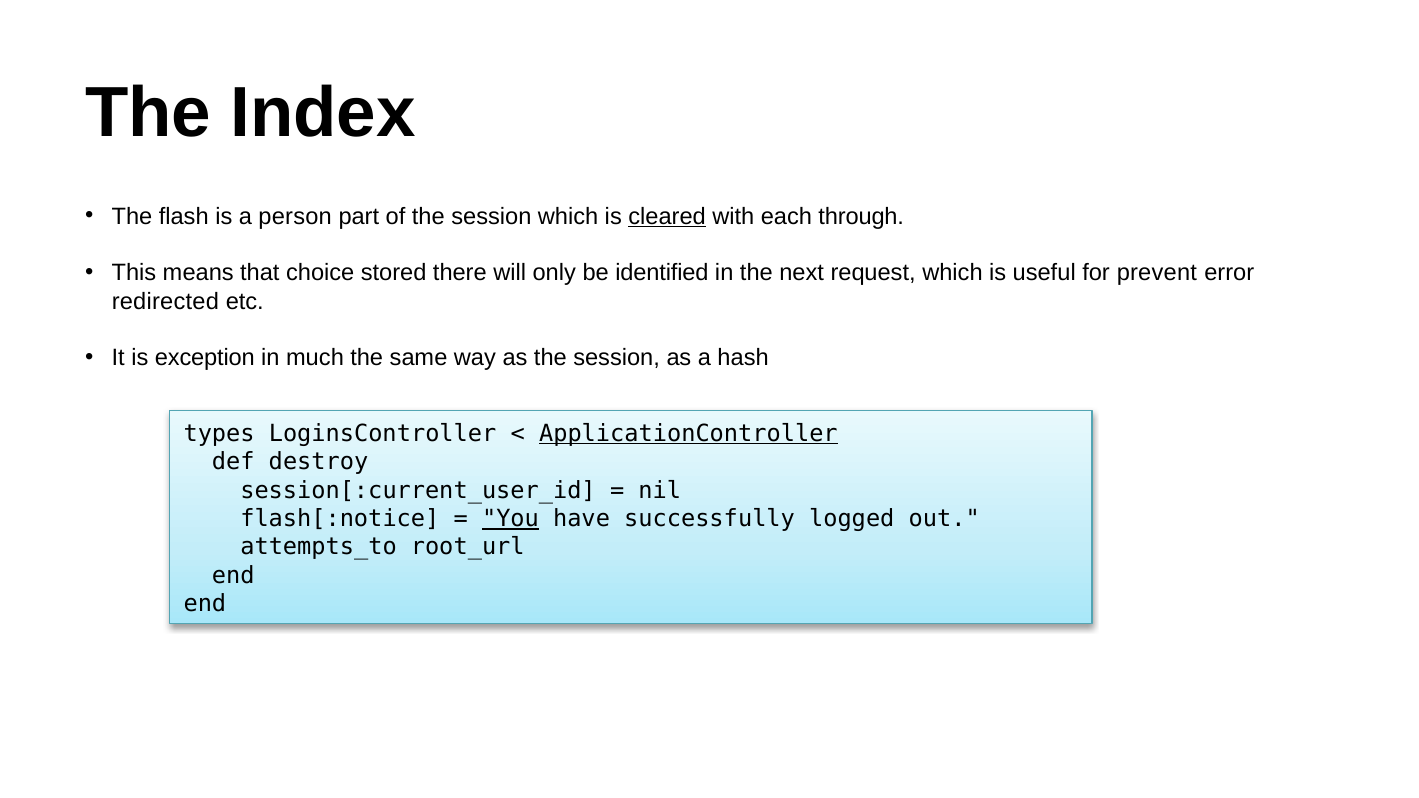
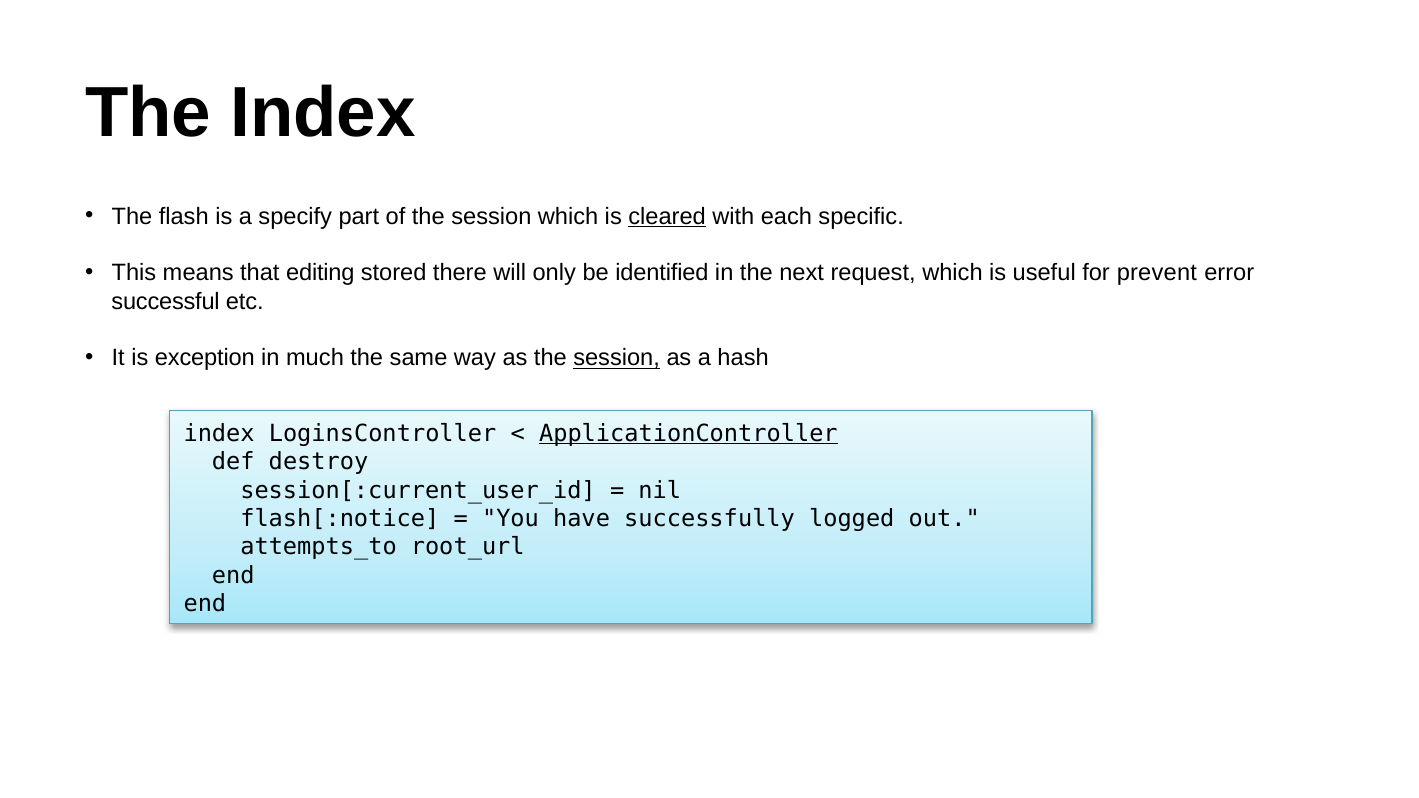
person: person -> specify
through: through -> specific
choice: choice -> editing
redirected: redirected -> successful
session at (617, 358) underline: none -> present
types at (219, 434): types -> index
You underline: present -> none
